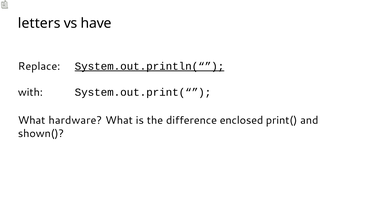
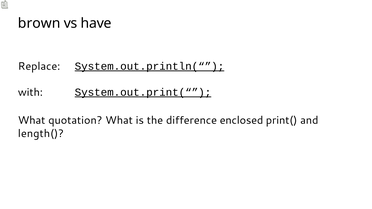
letters: letters -> brown
System.out.print(“ underline: none -> present
hardware: hardware -> quotation
shown(: shown( -> length(
